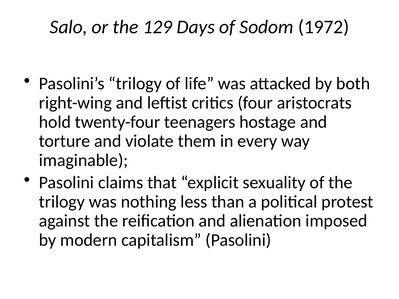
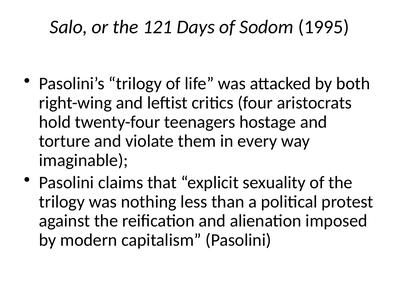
129: 129 -> 121
1972: 1972 -> 1995
